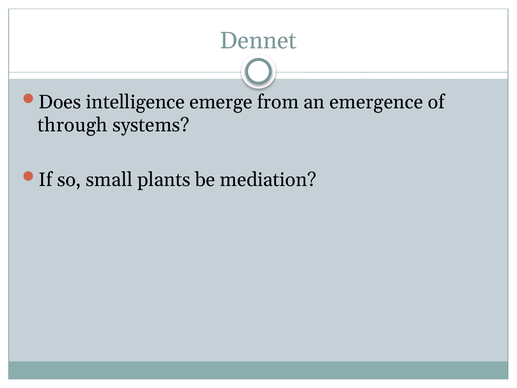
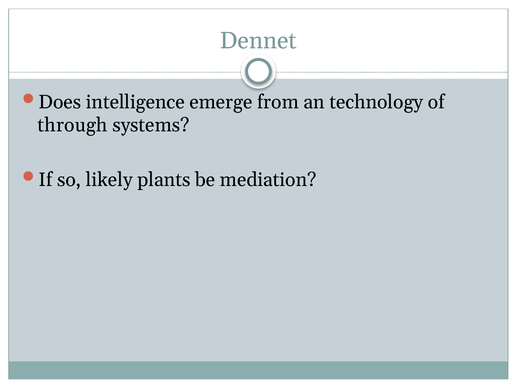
emergence: emergence -> technology
small: small -> likely
